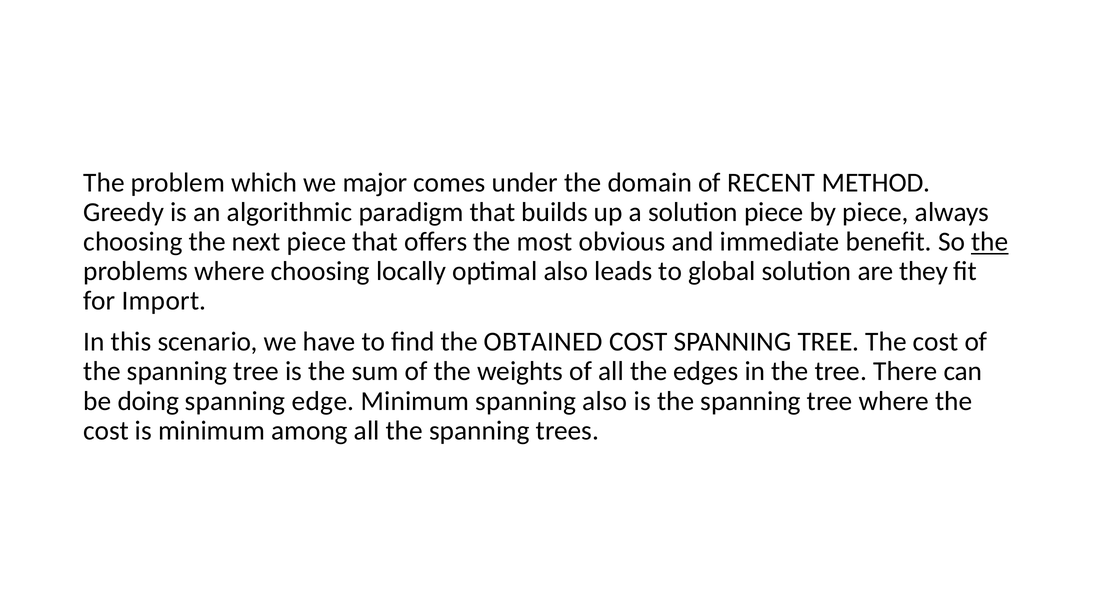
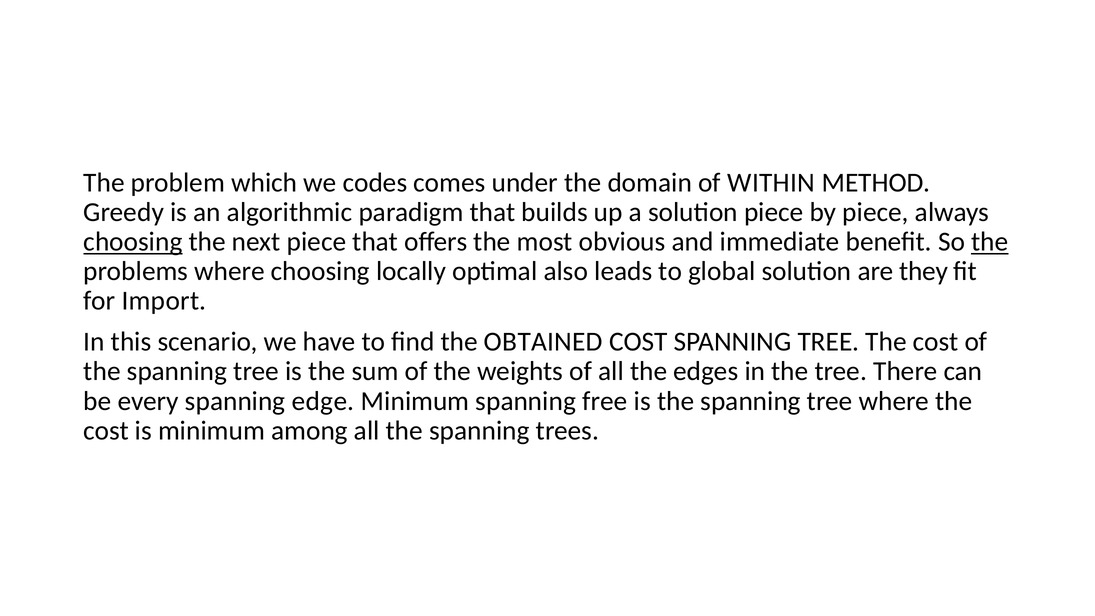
major: major -> codes
RECENT: RECENT -> WITHIN
choosing at (133, 242) underline: none -> present
doing: doing -> every
spanning also: also -> free
